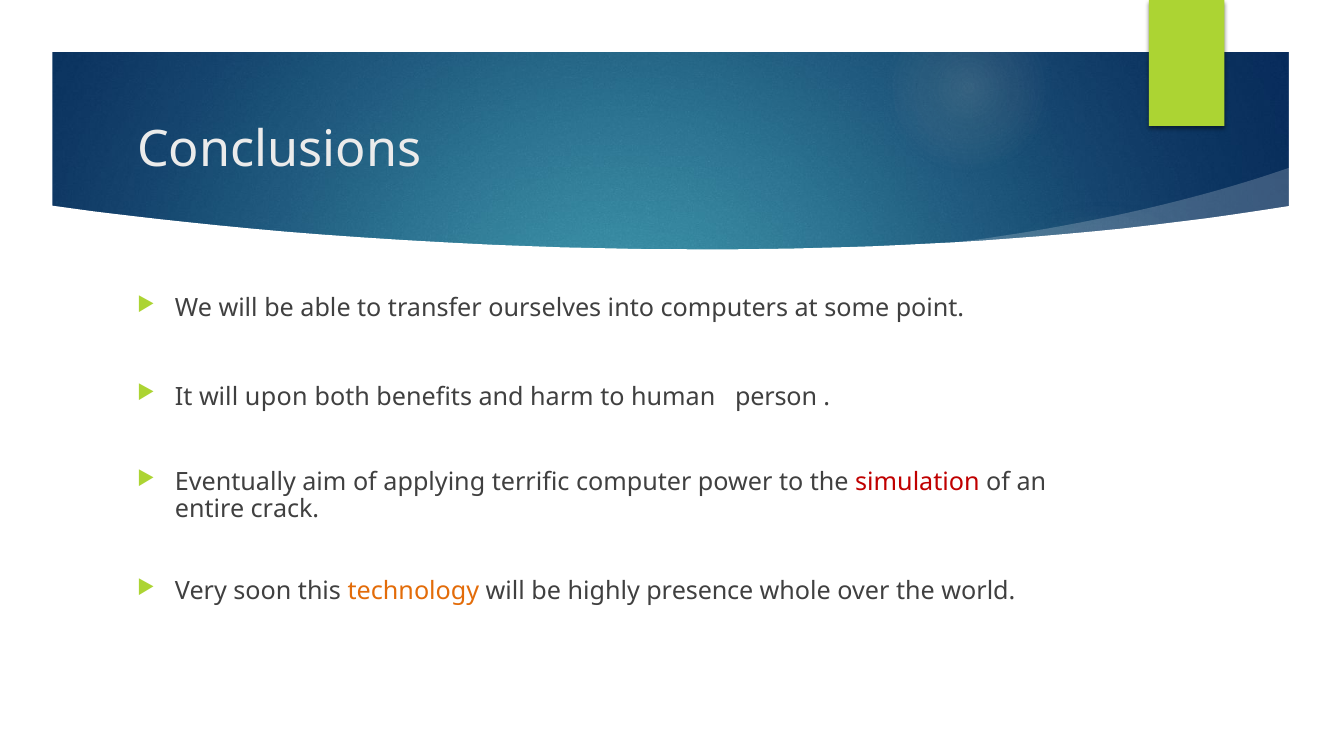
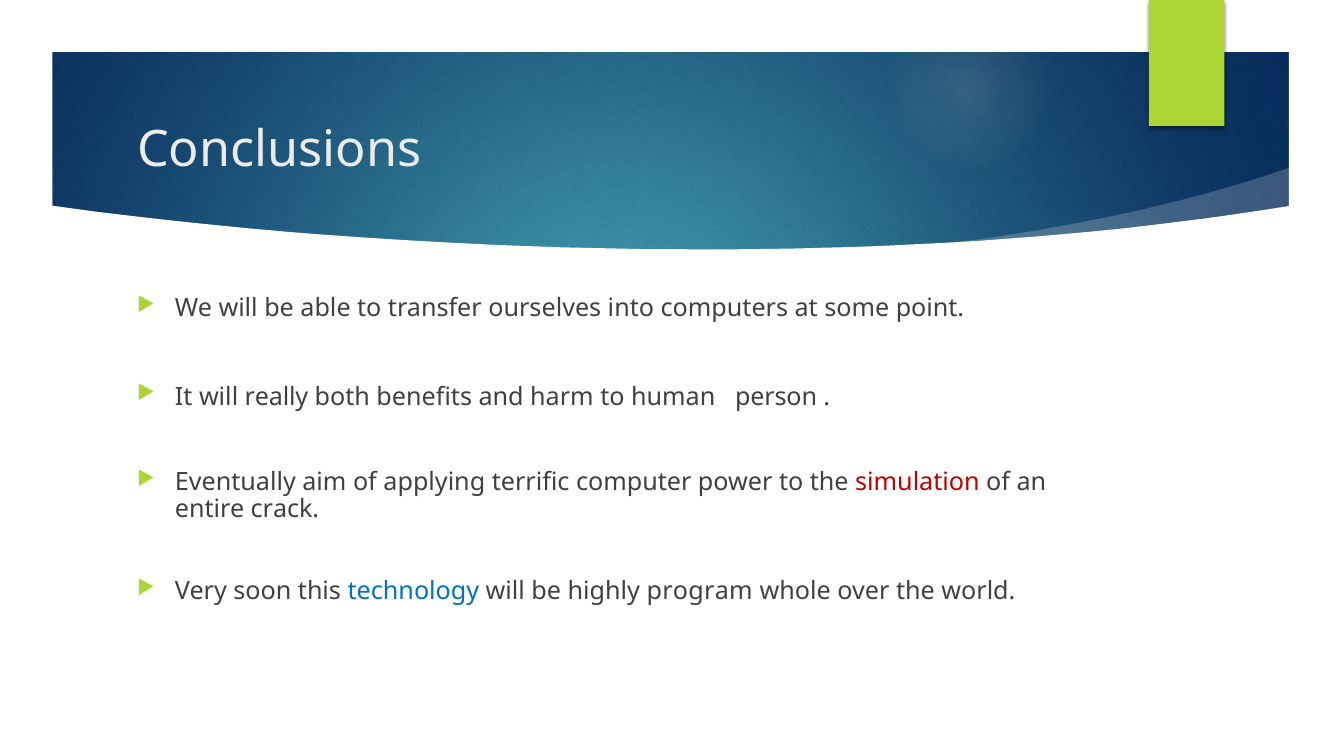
upon: upon -> really
technology colour: orange -> blue
presence: presence -> program
